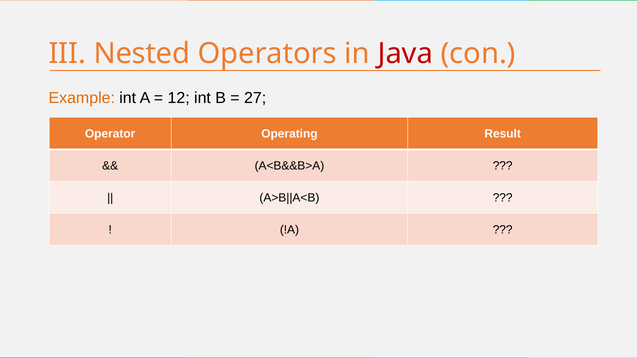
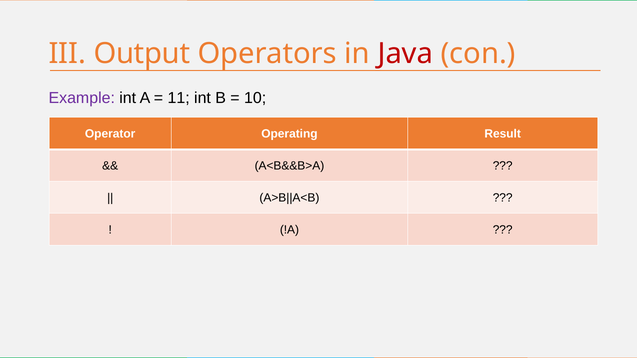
Nested: Nested -> Output
Example colour: orange -> purple
12: 12 -> 11
27: 27 -> 10
